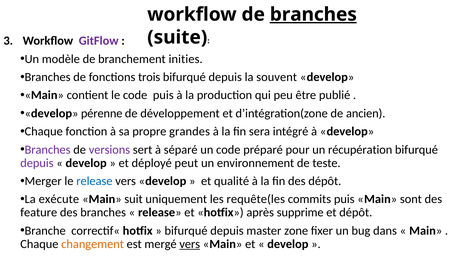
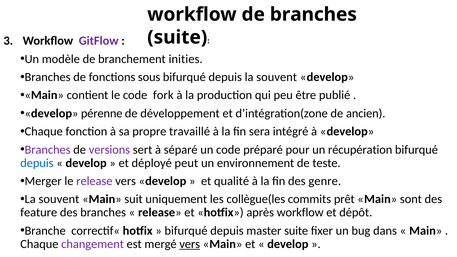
branches at (313, 14) underline: present -> none
trois: trois -> sous
code puis: puis -> fork
grandes: grandes -> travaillé
depuis at (37, 163) colour: purple -> blue
release at (94, 181) colour: blue -> purple
des dépôt: dépôt -> genre
exécute at (59, 199): exécute -> souvent
requête(les: requête(les -> collègue(les
commits puis: puis -> prêt
après supprime: supprime -> workflow
master zone: zone -> suite
changement colour: orange -> purple
